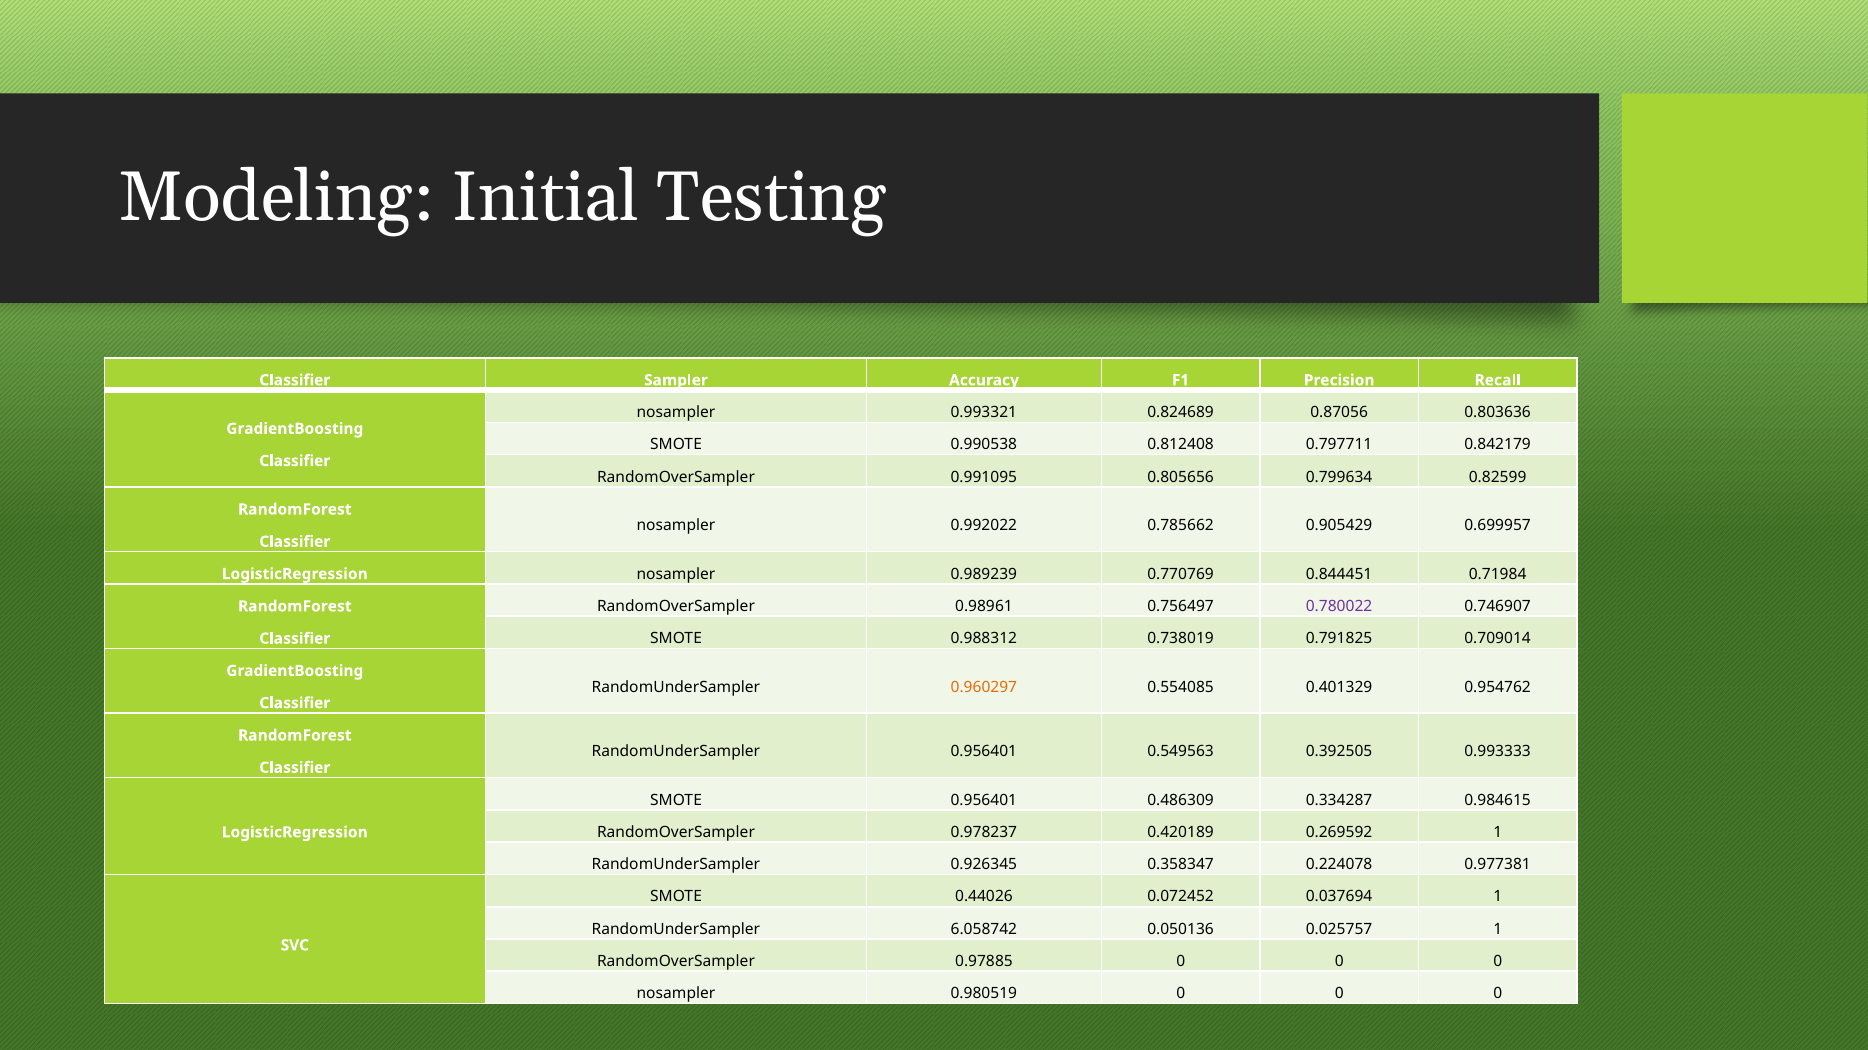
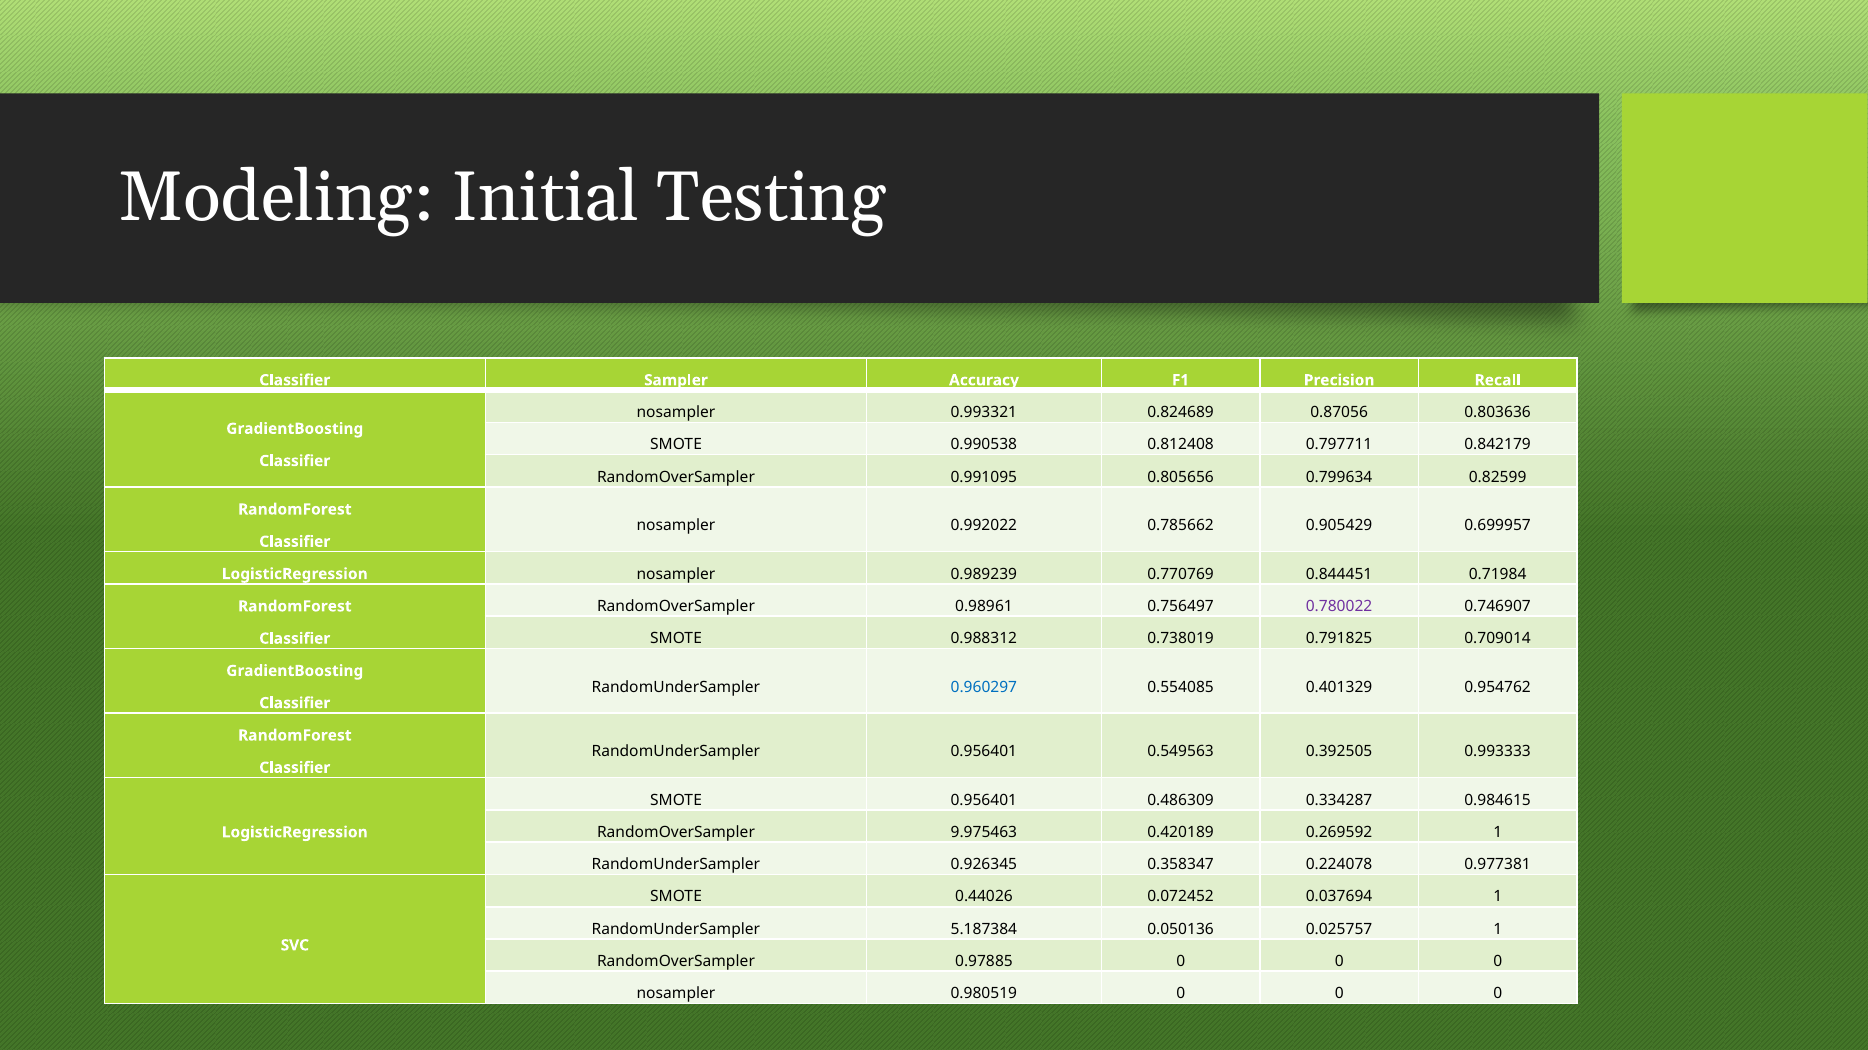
0.960297 colour: orange -> blue
0.978237: 0.978237 -> 9.975463
6.058742: 6.058742 -> 5.187384
